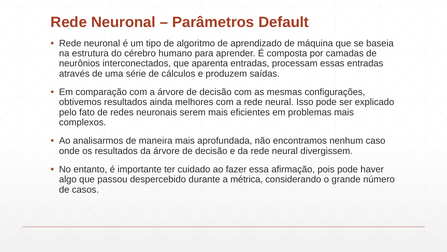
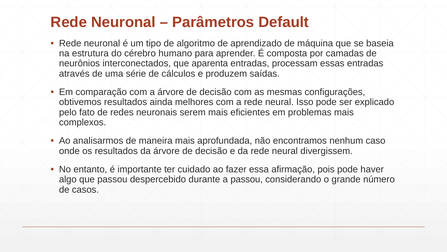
a métrica: métrica -> passou
